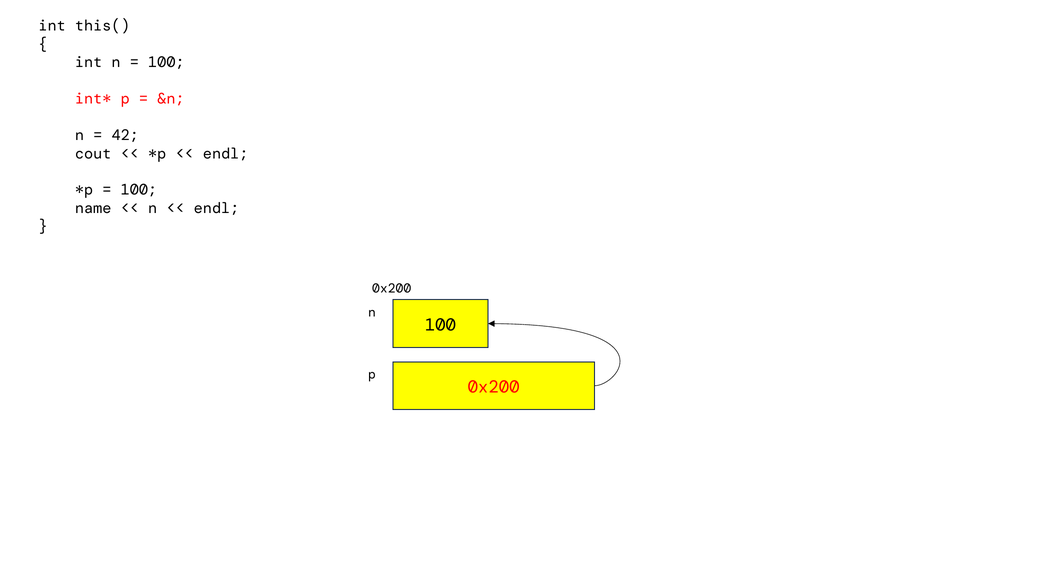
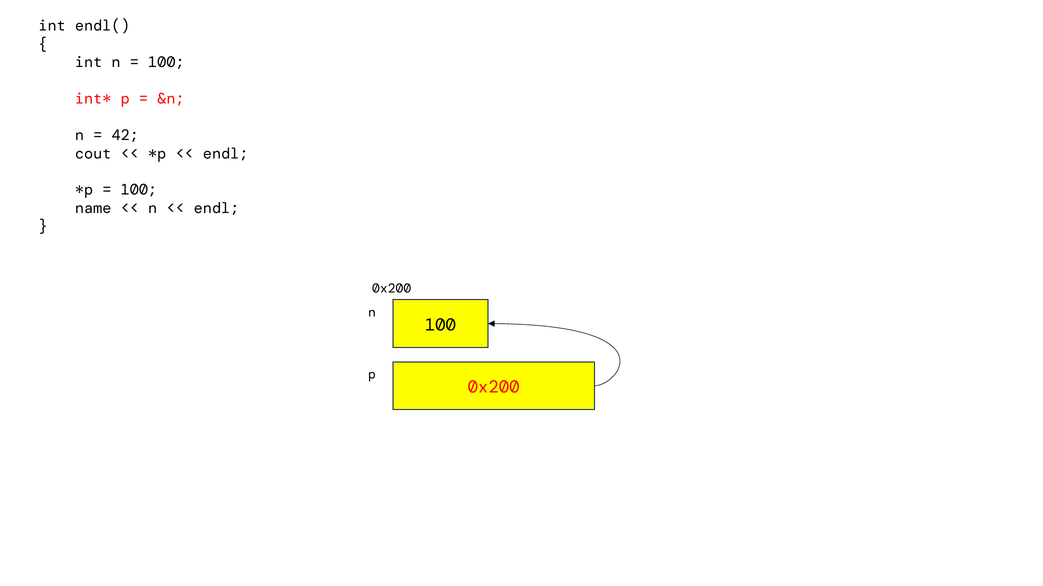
this(: this( -> endl(
